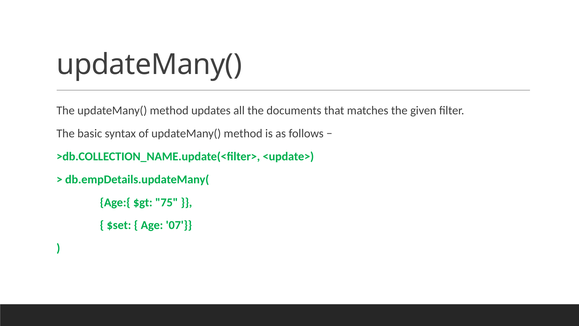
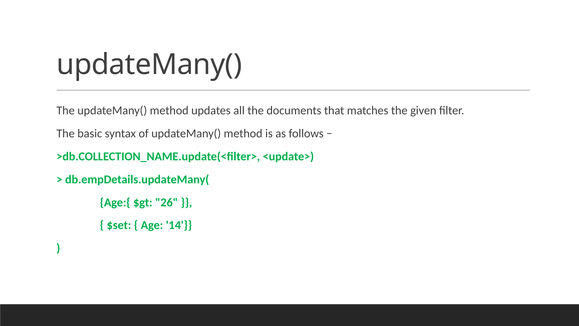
75: 75 -> 26
07: 07 -> 14
